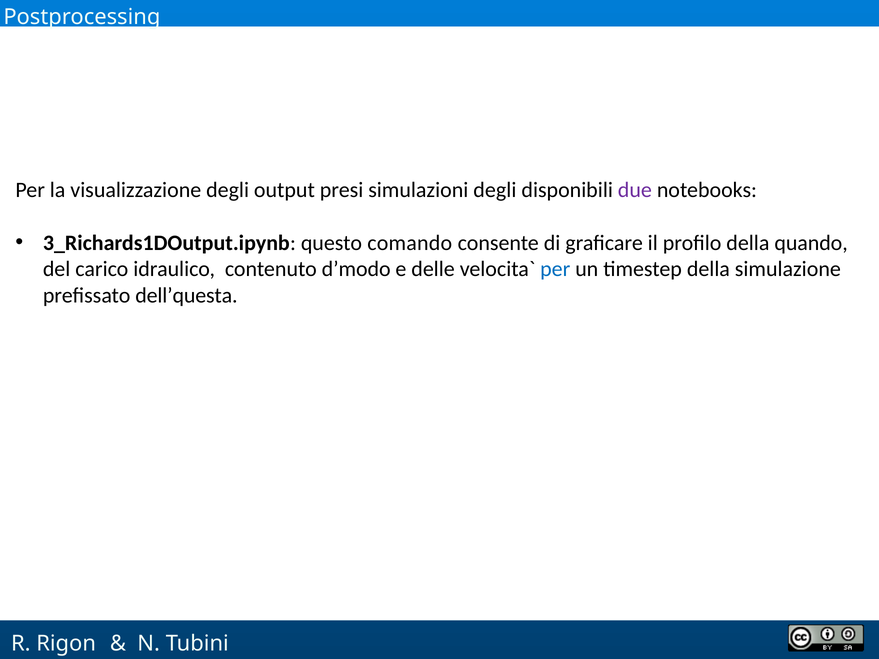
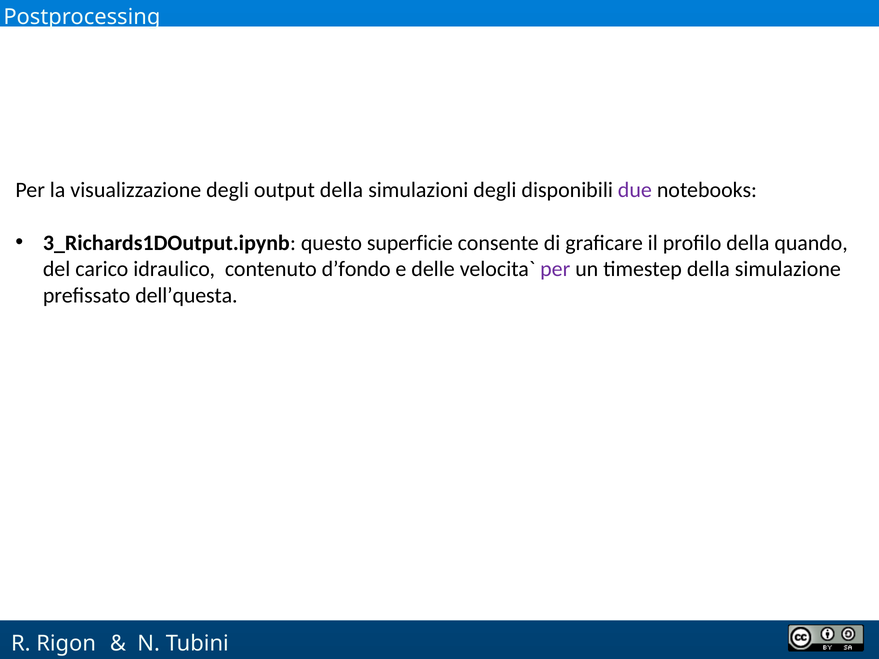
output presi: presi -> della
comando: comando -> superficie
d’modo: d’modo -> d’fondo
per at (555, 269) colour: blue -> purple
